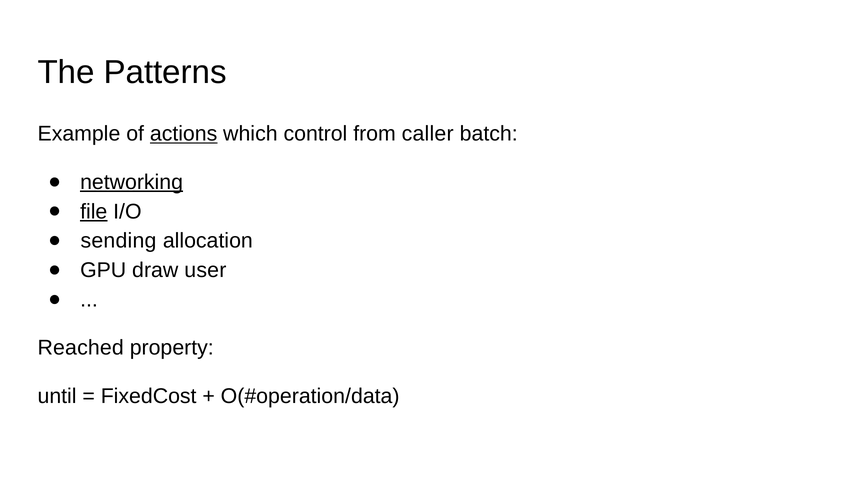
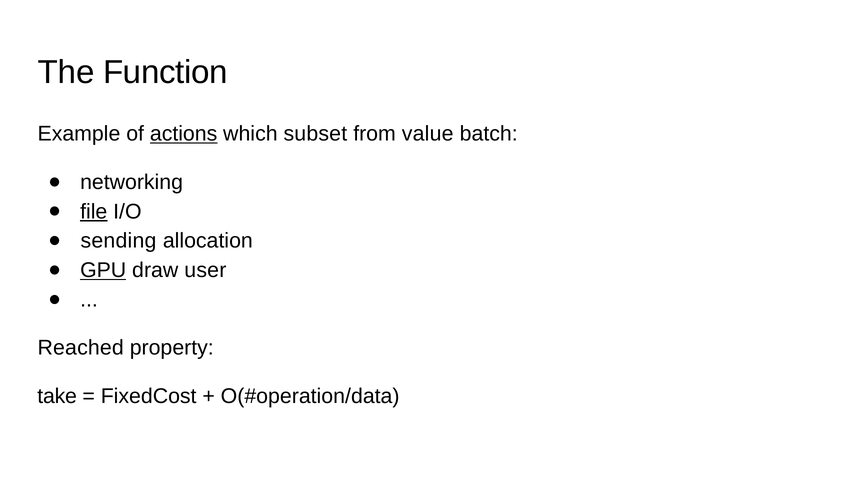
Patterns: Patterns -> Function
control: control -> subset
caller: caller -> value
networking underline: present -> none
GPU underline: none -> present
until: until -> take
